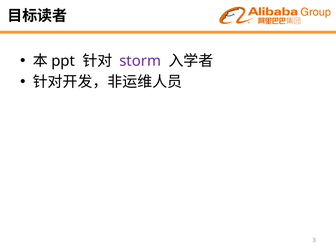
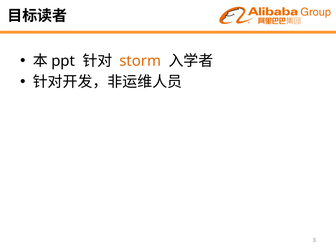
storm colour: purple -> orange
